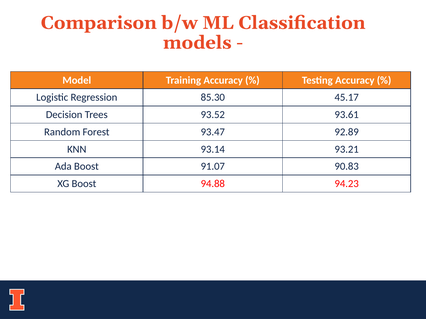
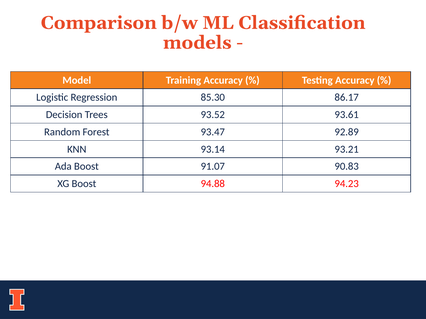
45.17: 45.17 -> 86.17
